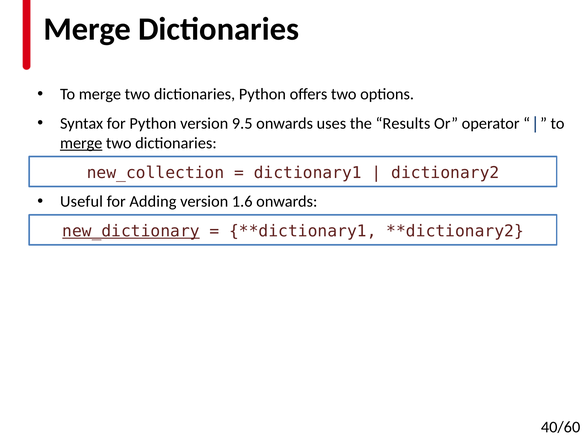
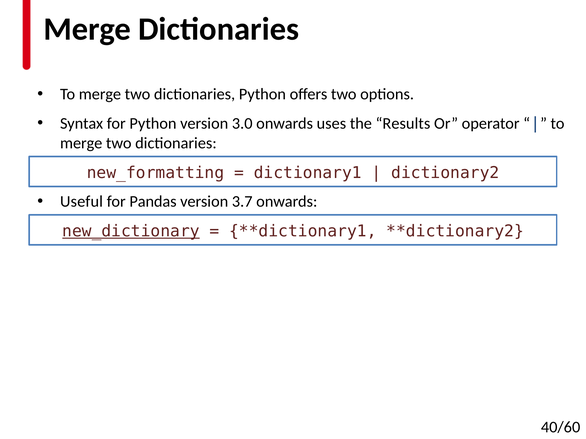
9.5: 9.5 -> 3.0
merge at (81, 143) underline: present -> none
new_collection: new_collection -> new_formatting
Adding: Adding -> Pandas
1.6: 1.6 -> 3.7
